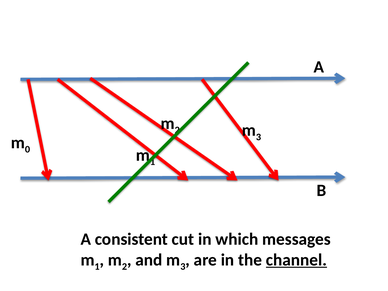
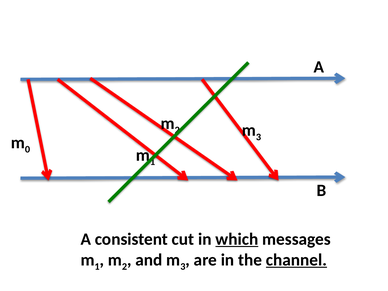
which underline: none -> present
